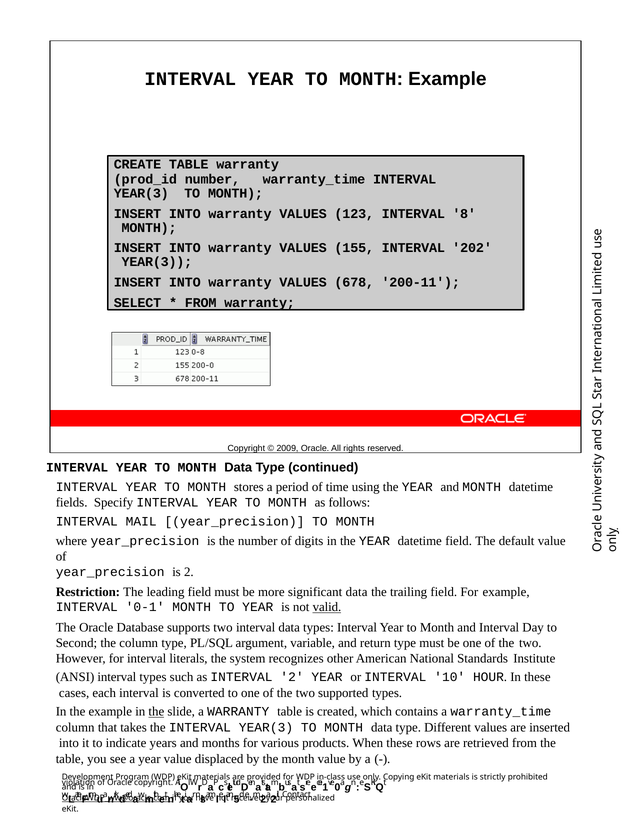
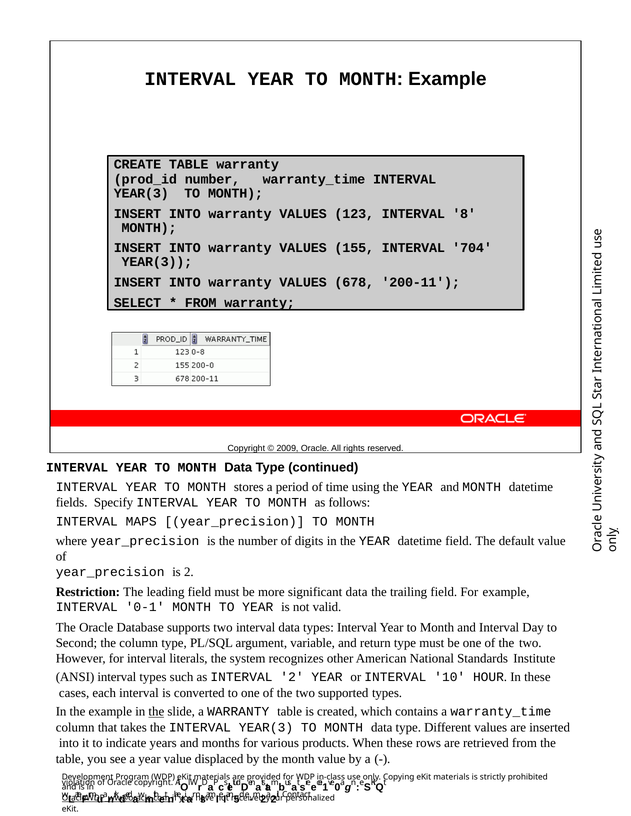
202: 202 -> 704
MAIL: MAIL -> MAPS
valid underline: present -> none
